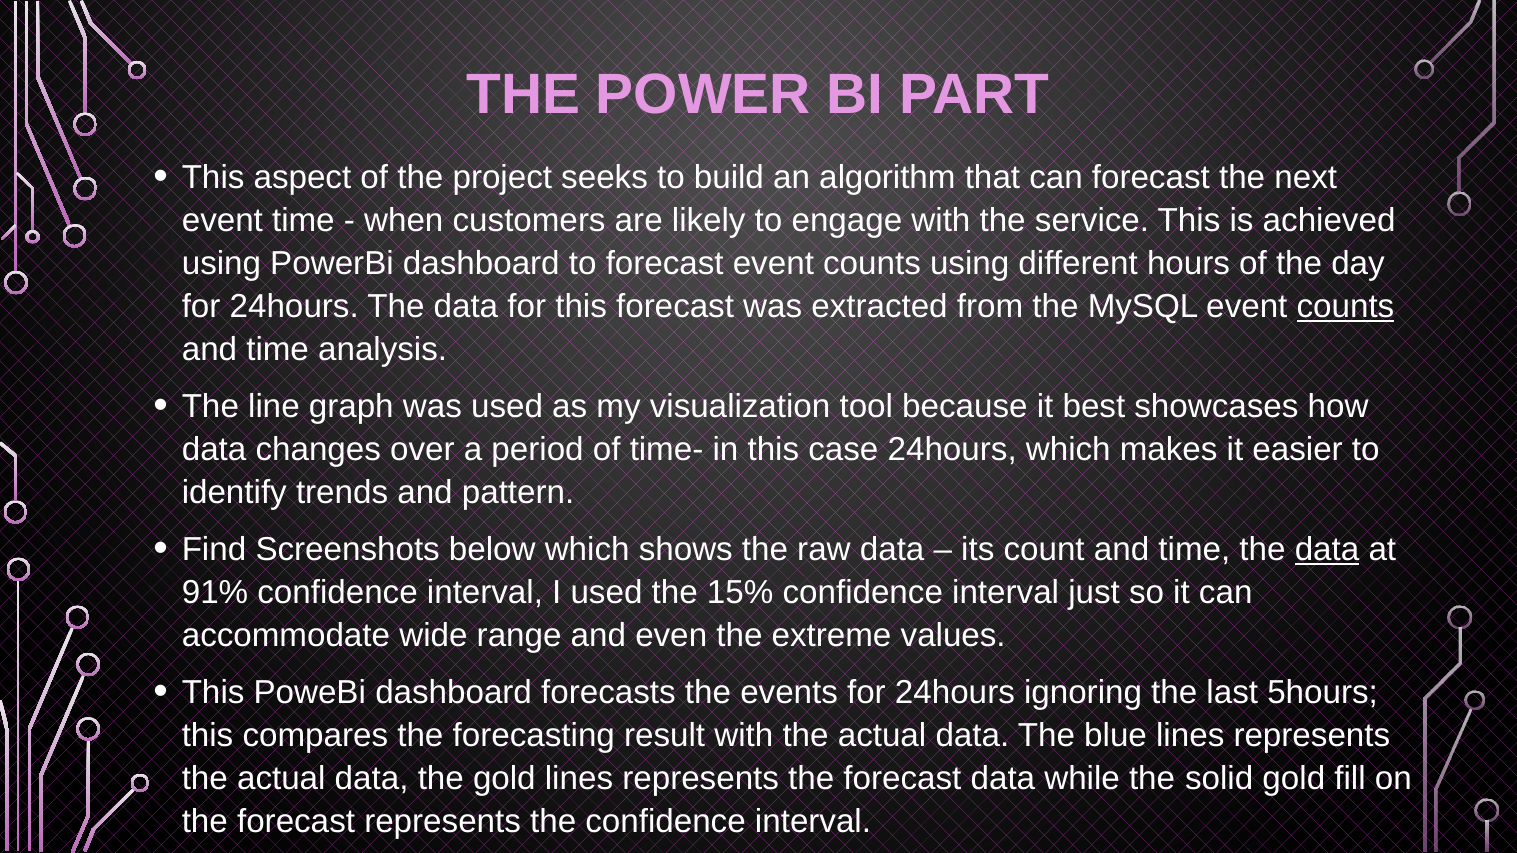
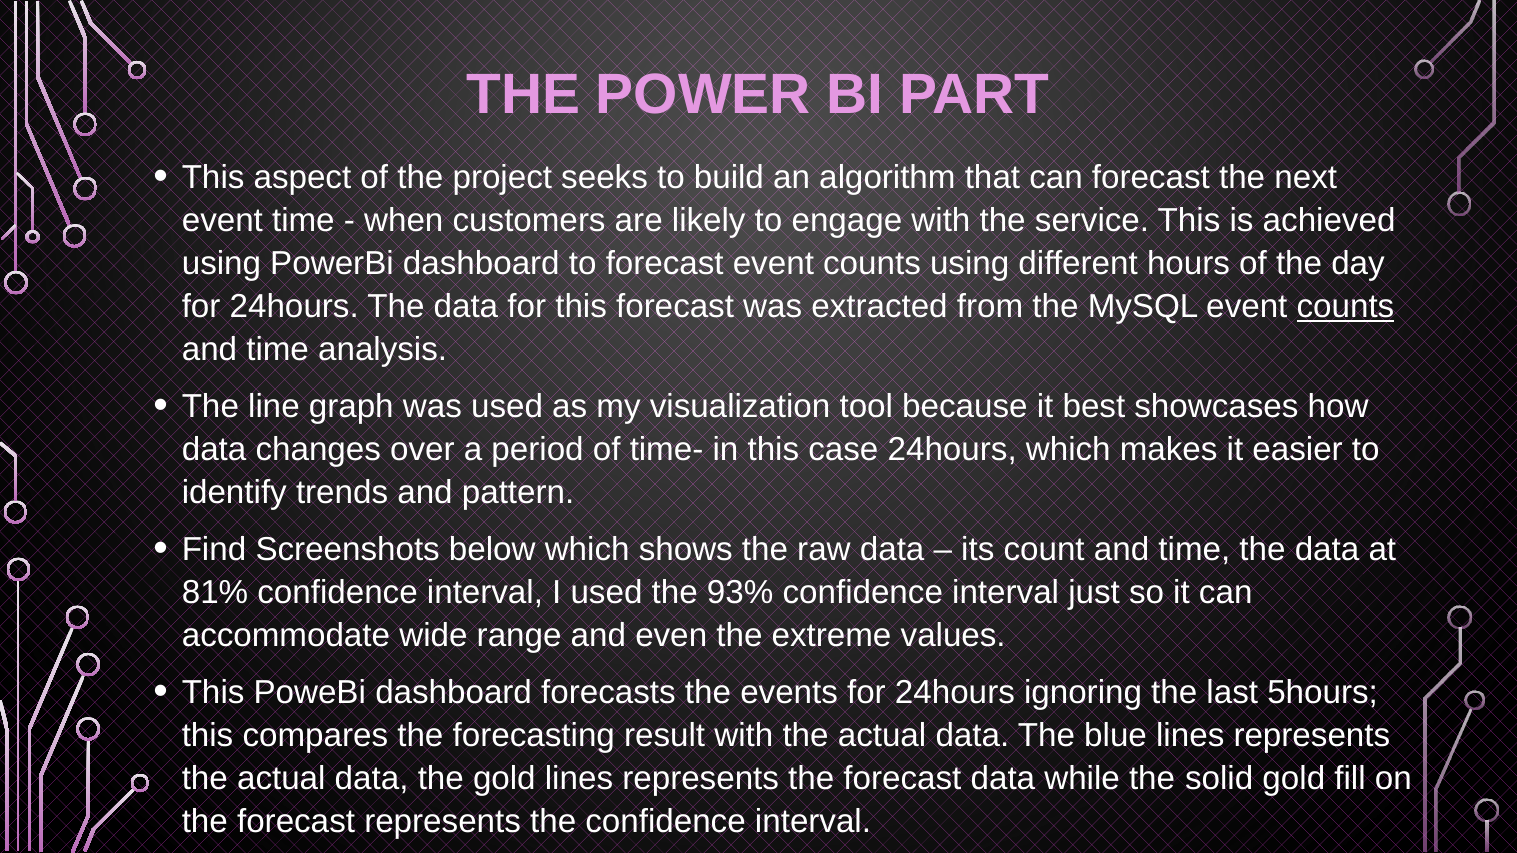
data at (1327, 550) underline: present -> none
91%: 91% -> 81%
15%: 15% -> 93%
